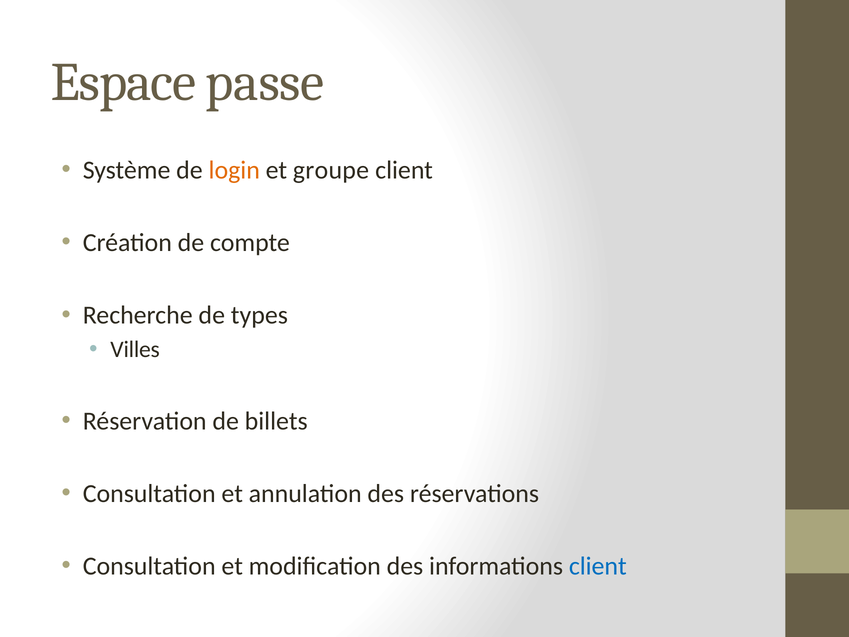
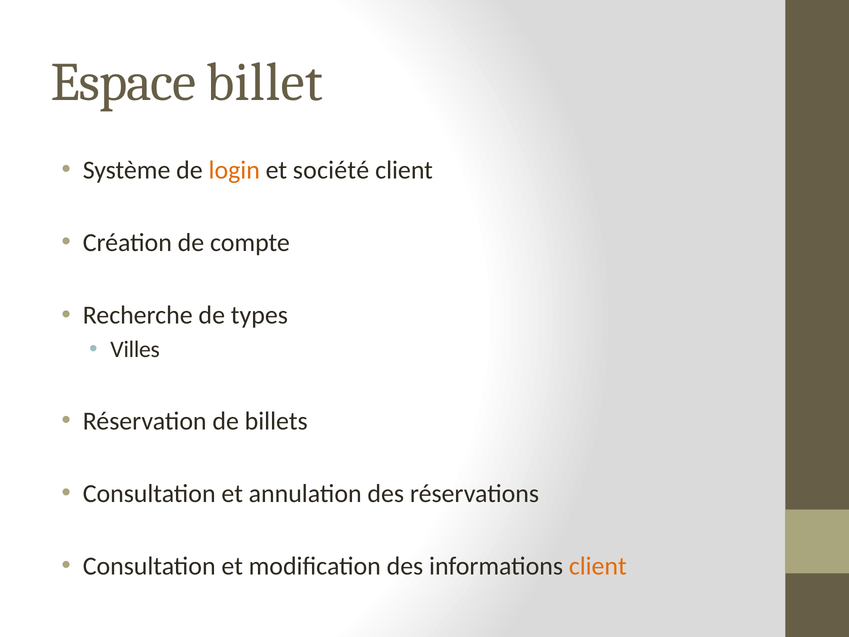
passe: passe -> billet
groupe: groupe -> société
client at (598, 566) colour: blue -> orange
